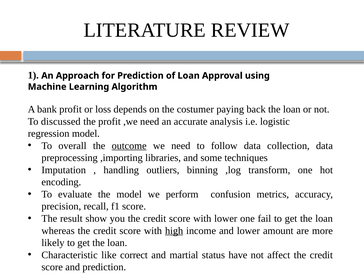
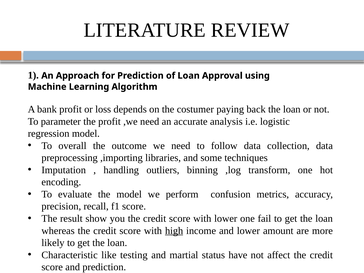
discussed: discussed -> parameter
outcome underline: present -> none
correct: correct -> testing
